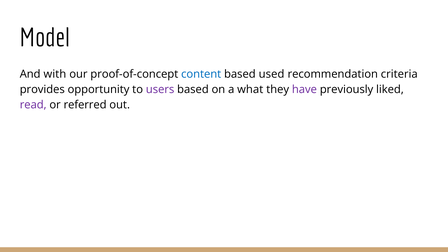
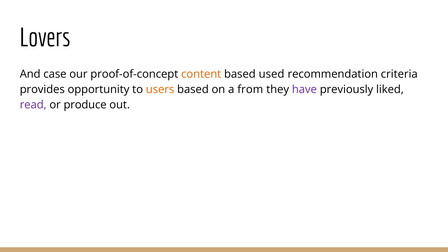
Model: Model -> Lovers
with: with -> case
content colour: blue -> orange
users colour: purple -> orange
what: what -> from
referred: referred -> produce
